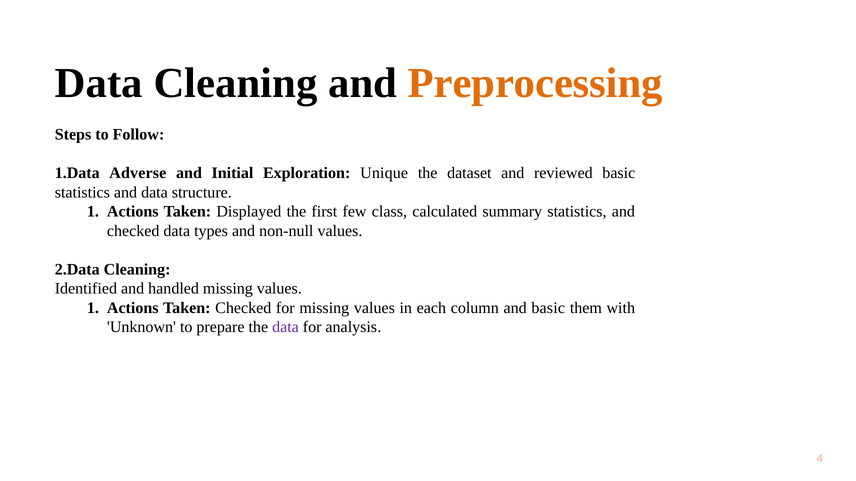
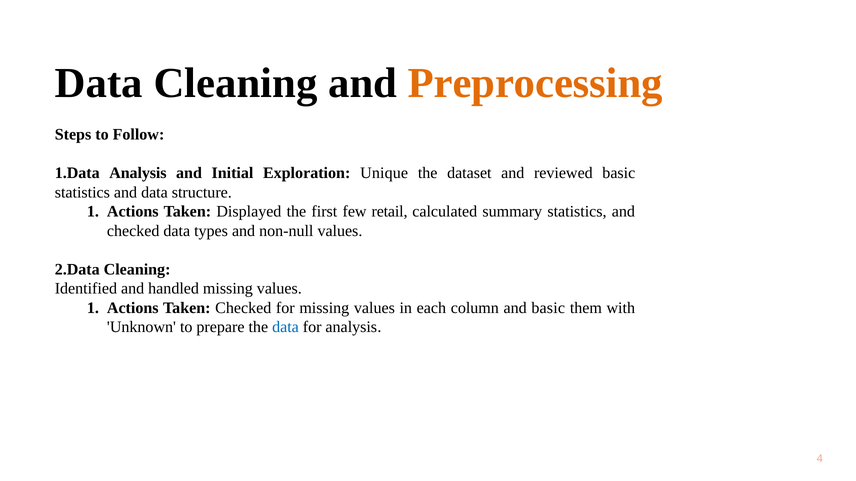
Adverse at (138, 173): Adverse -> Analysis
class: class -> retail
data at (285, 327) colour: purple -> blue
